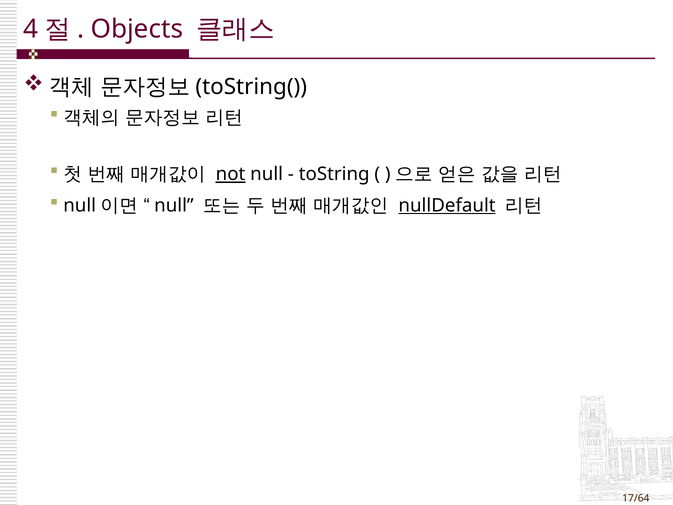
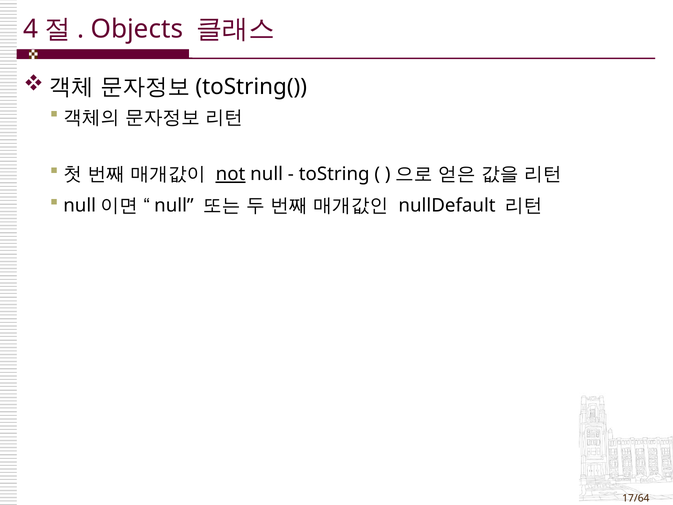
nullDefault underline: present -> none
